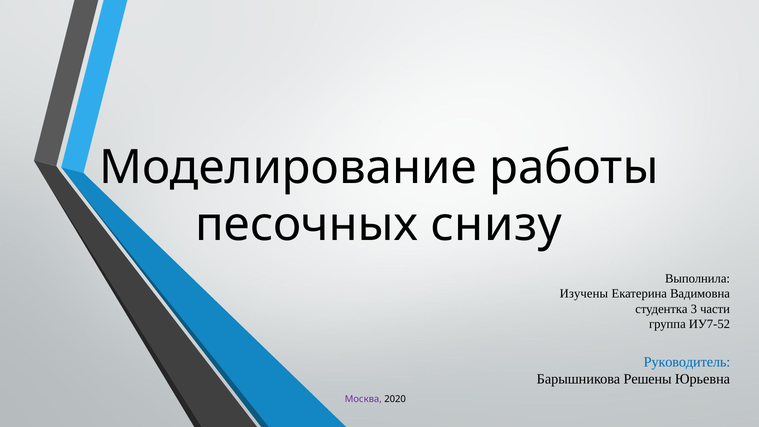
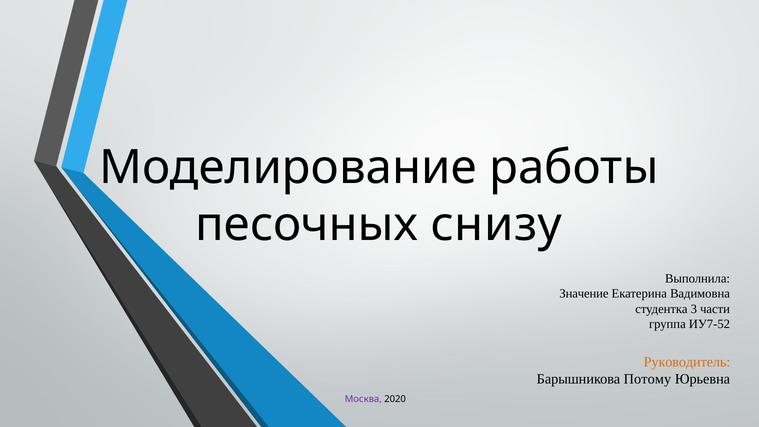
Изучены: Изучены -> Значение
Руководитель colour: blue -> orange
Решены: Решены -> Потому
